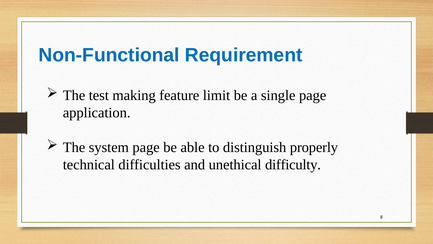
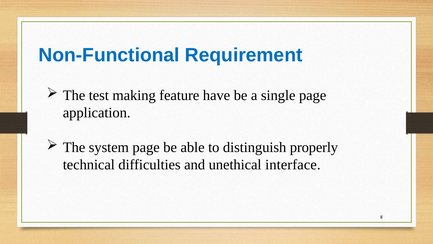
limit: limit -> have
difficulty: difficulty -> interface
